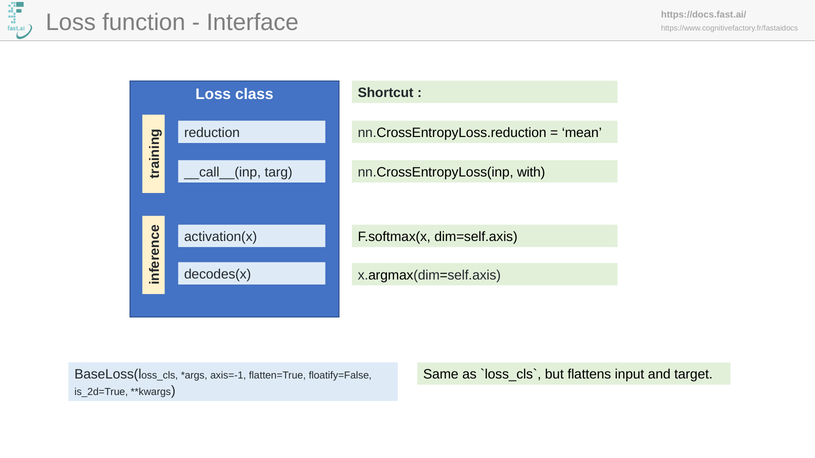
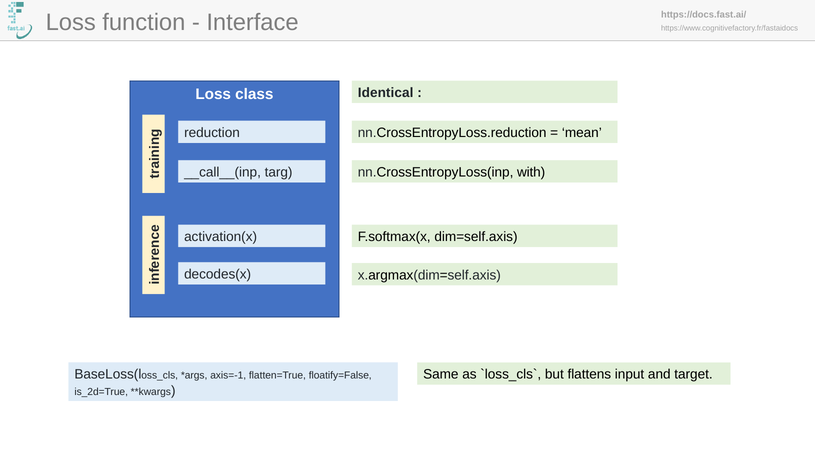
Shortcut: Shortcut -> Identical
